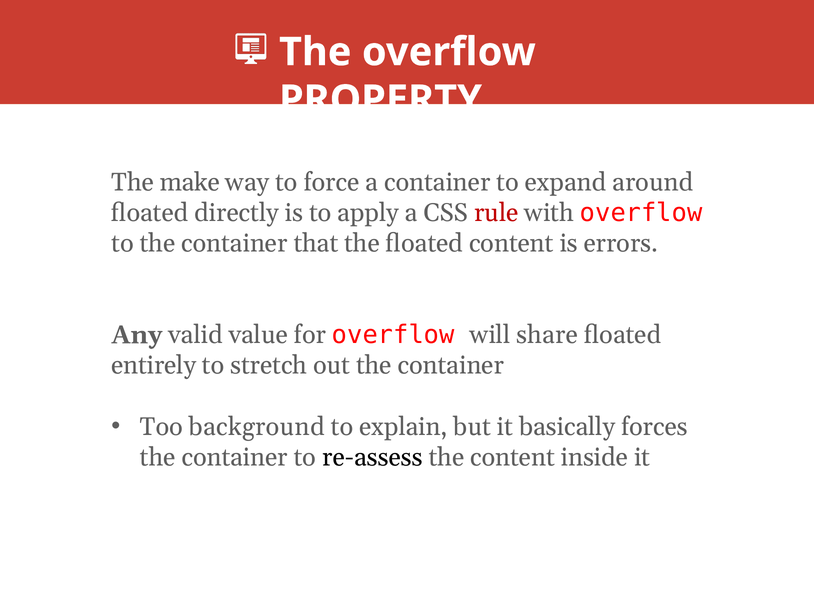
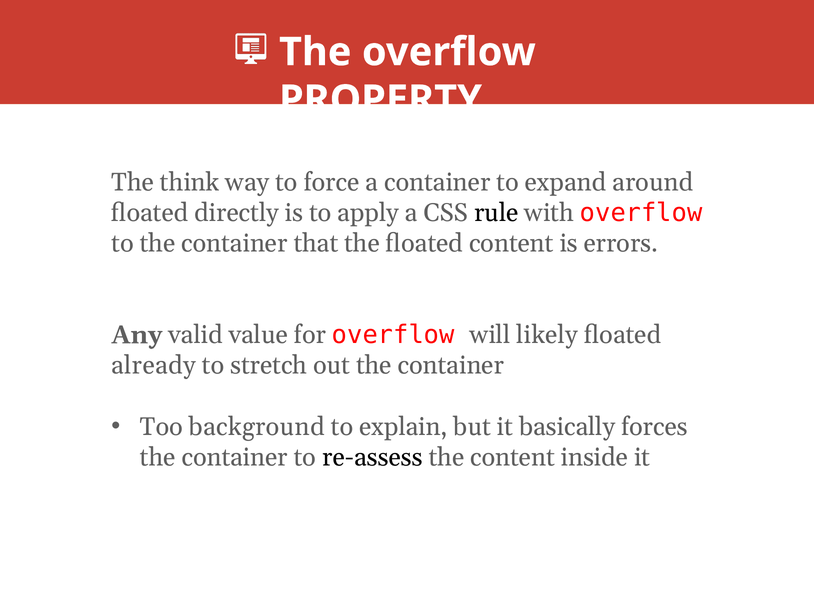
make: make -> think
rule colour: red -> black
share: share -> likely
entirely: entirely -> already
